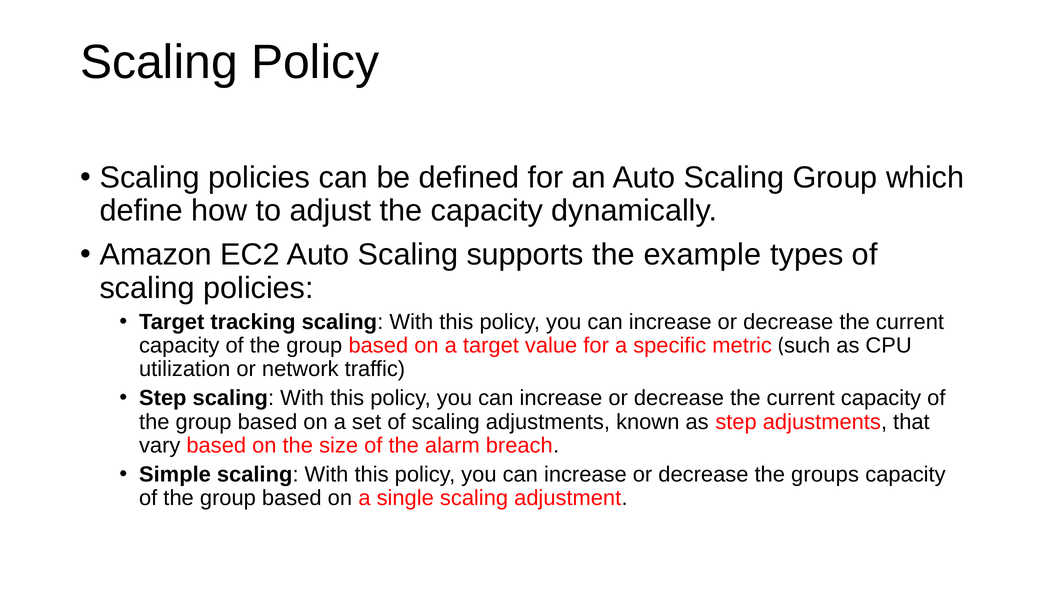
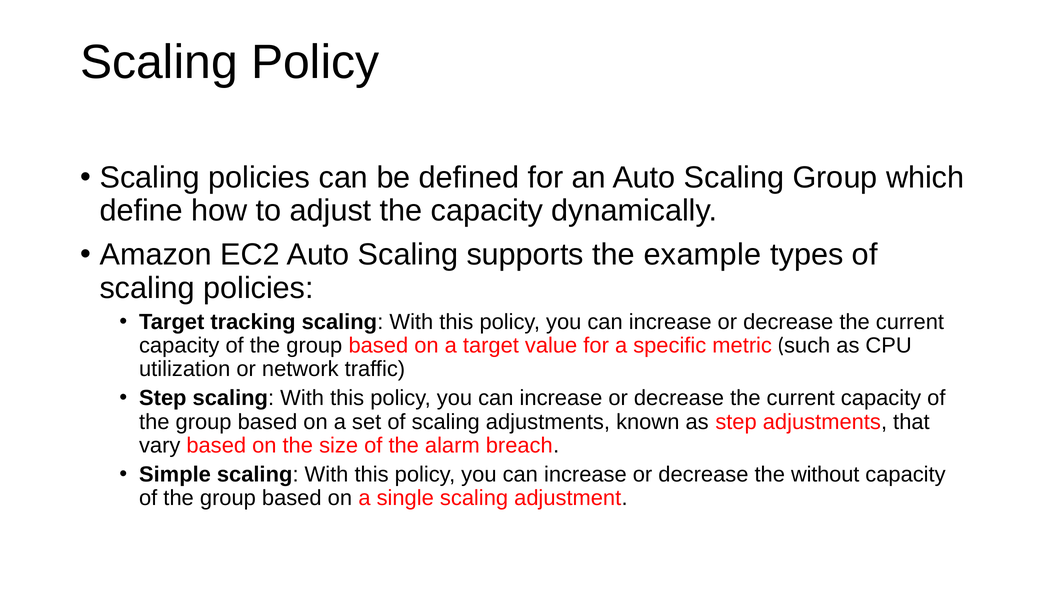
groups: groups -> without
